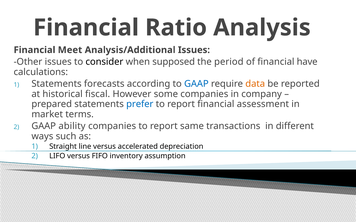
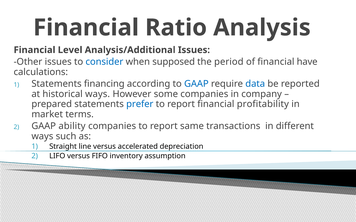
Meet: Meet -> Level
consider colour: black -> blue
forecasts: forecasts -> financing
data colour: orange -> blue
historical fiscal: fiscal -> ways
assessment: assessment -> profitability
